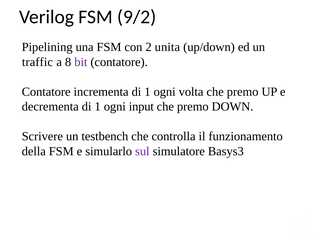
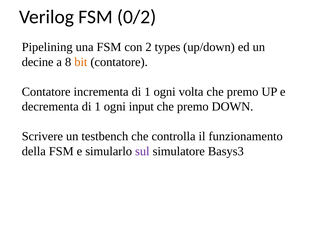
9/2: 9/2 -> 0/2
unita: unita -> types
traffic: traffic -> decine
bit colour: purple -> orange
